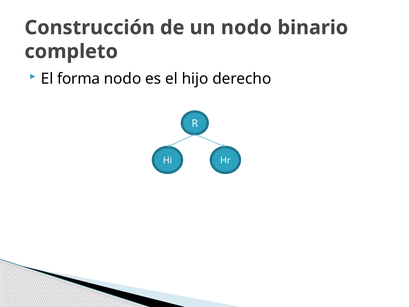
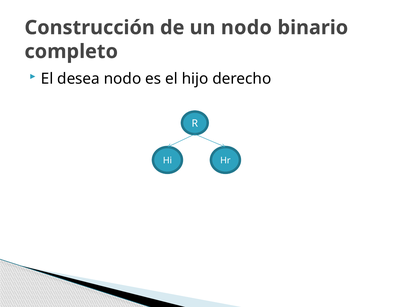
forma: forma -> desea
